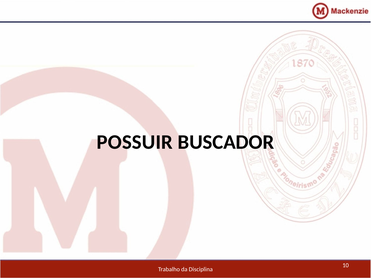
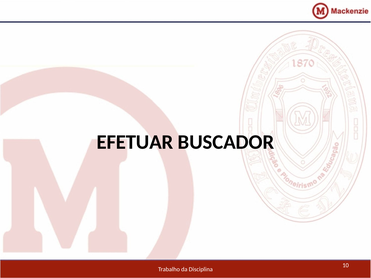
POSSUIR: POSSUIR -> EFETUAR
